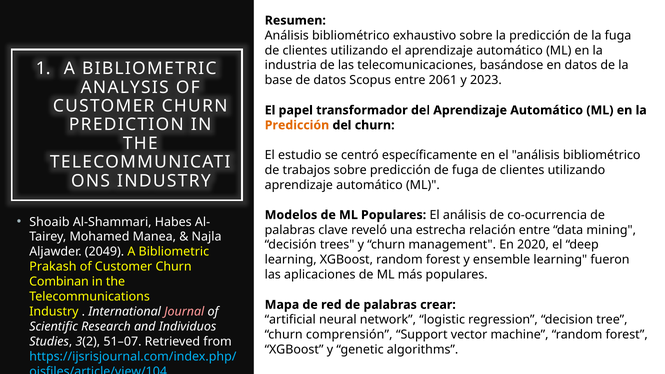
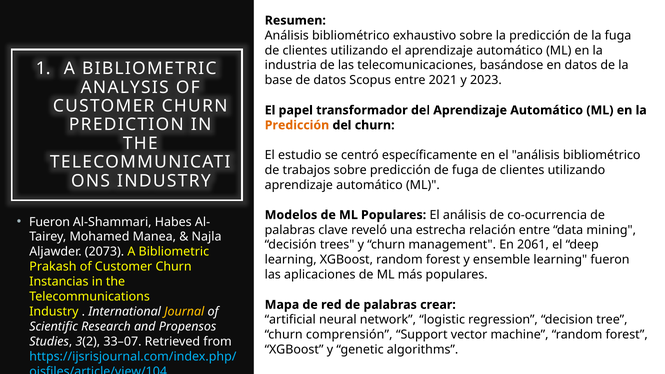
2061: 2061 -> 2021
Shoaib at (49, 222): Shoaib -> Fueron
2020: 2020 -> 2061
2049: 2049 -> 2073
Combinan: Combinan -> Instancias
Journal colour: pink -> yellow
Individuos: Individuos -> Propensos
51–07: 51–07 -> 33–07
